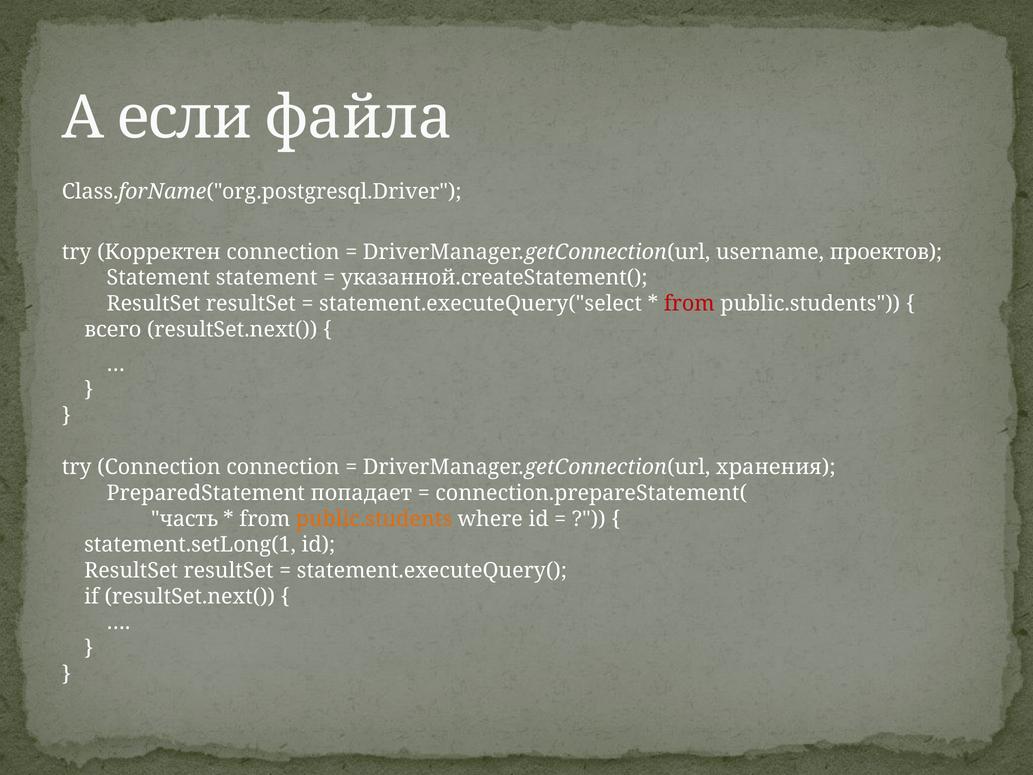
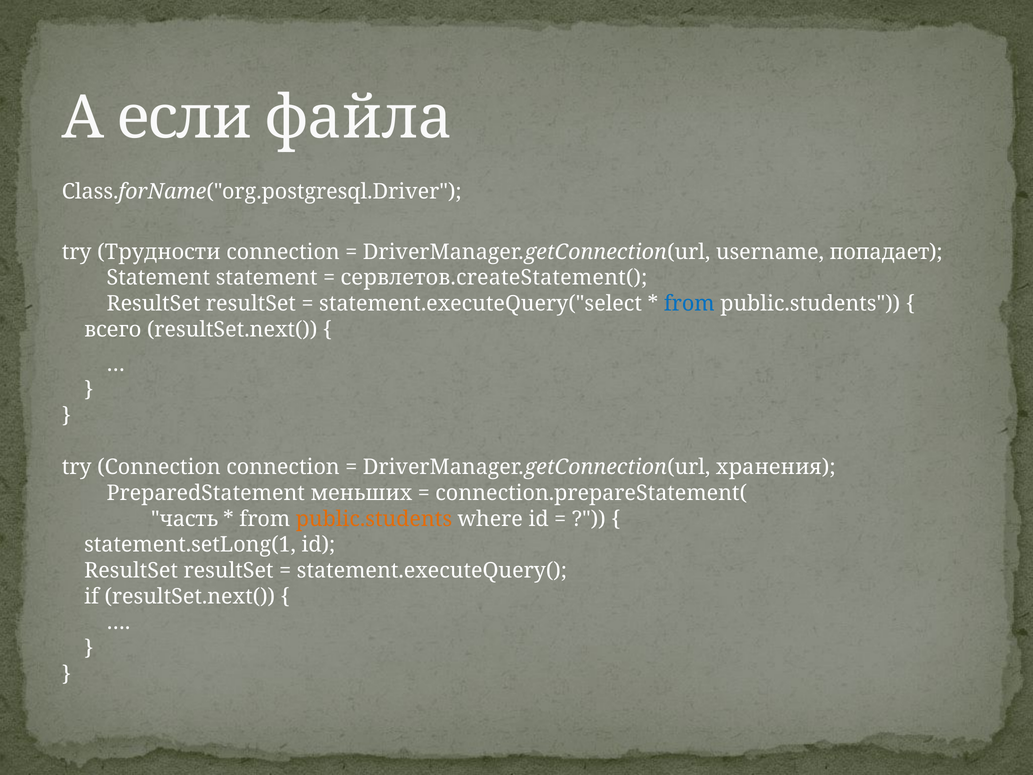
Корректен: Корректен -> Трудности
проектов: проектов -> попадает
указанной.createStatement(: указанной.createStatement( -> сервлетов.createStatement(
from at (689, 304) colour: red -> blue
попадает: попадает -> меньших
